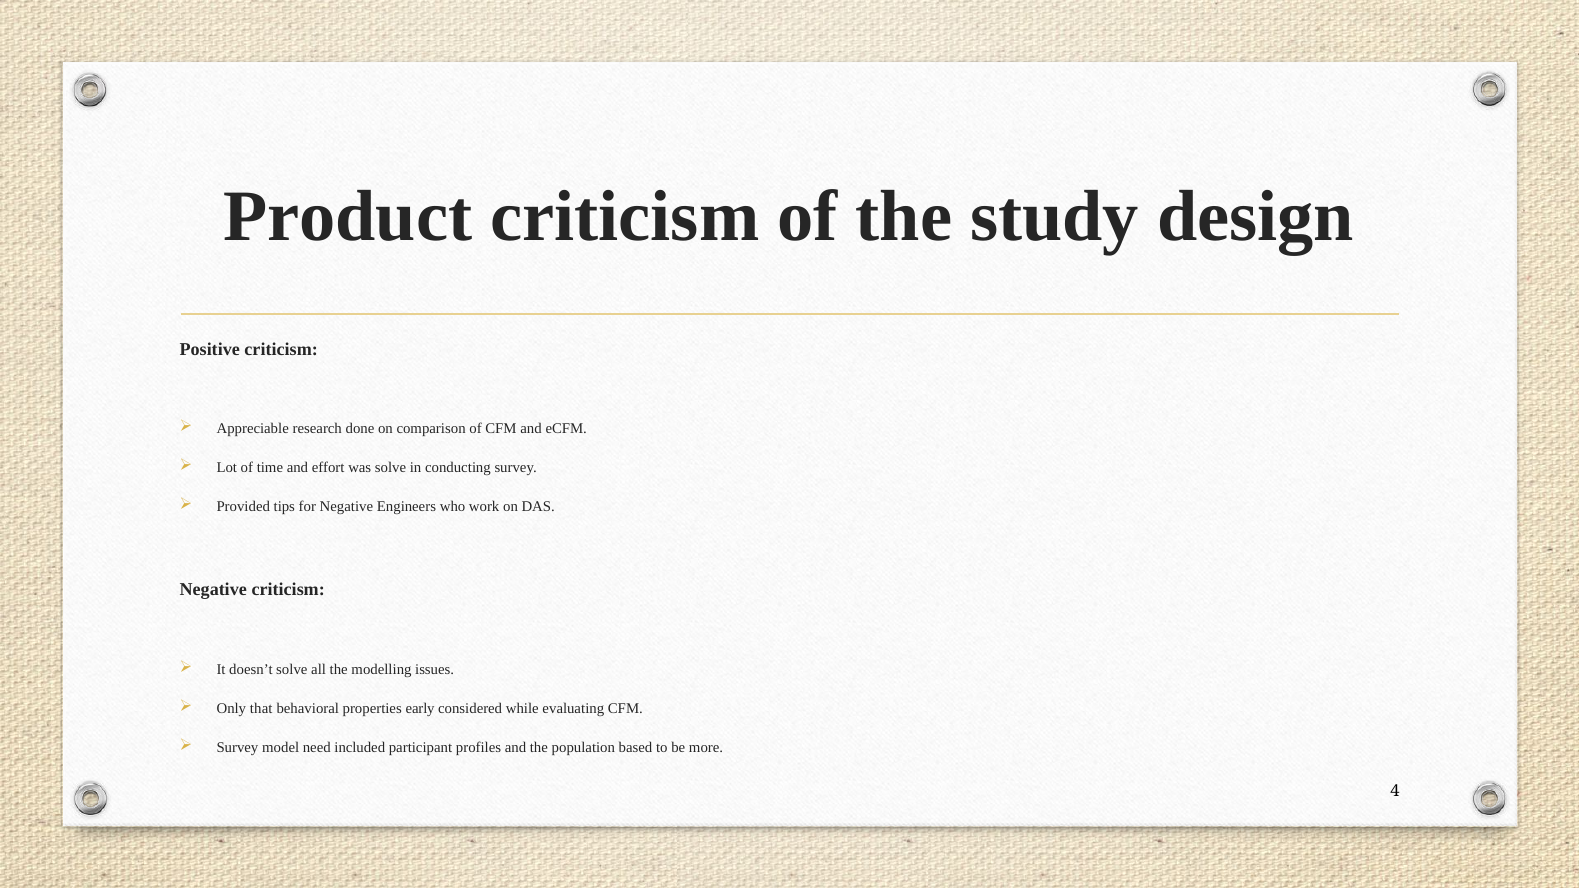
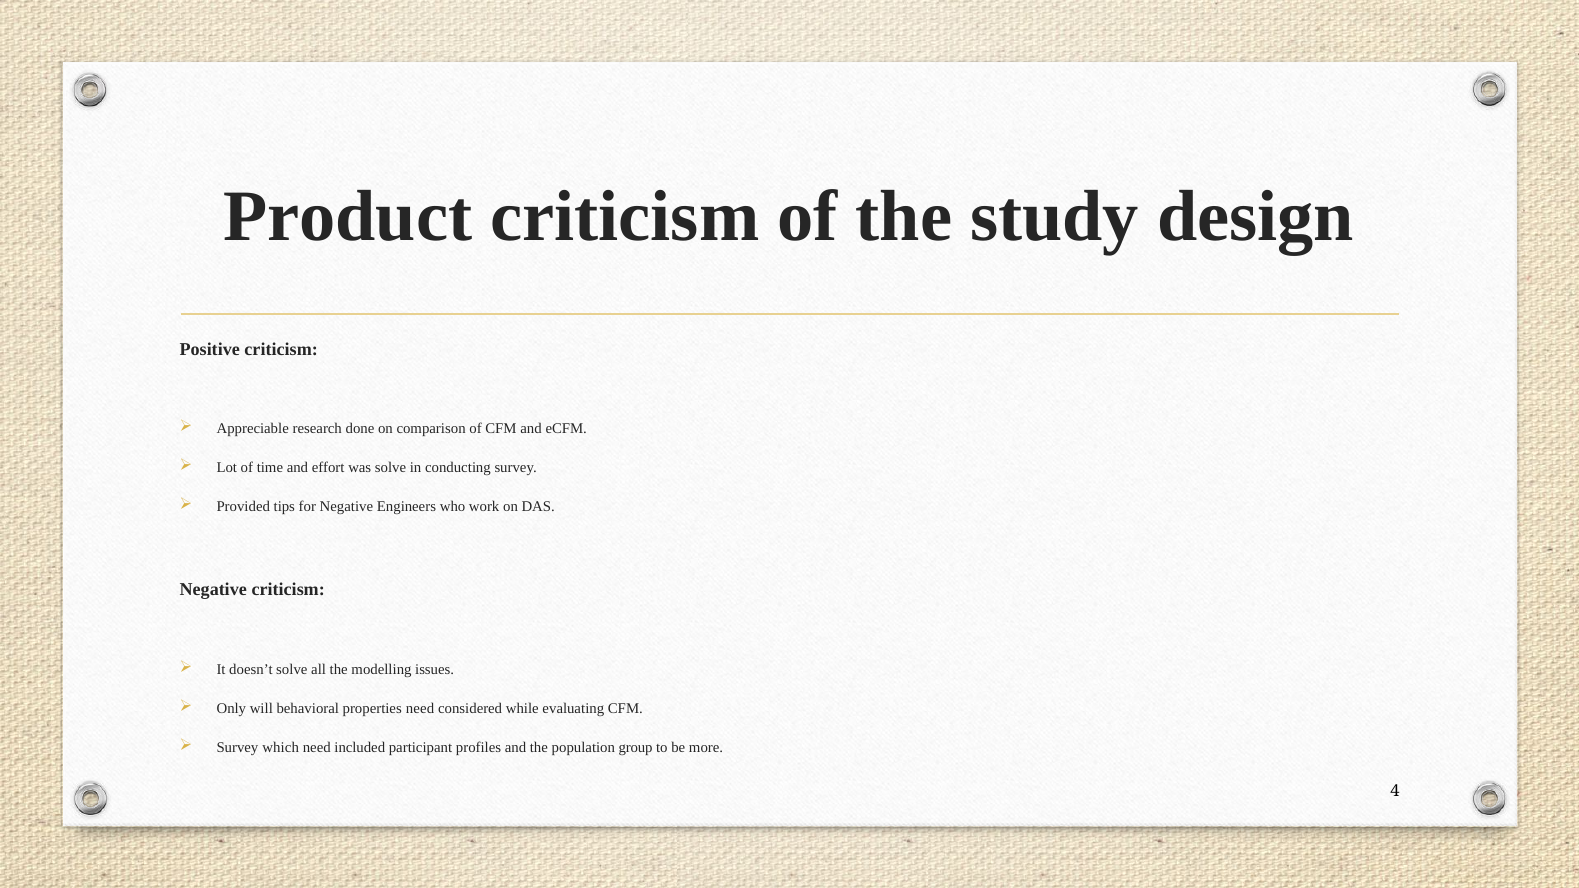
that: that -> will
properties early: early -> need
model: model -> which
based: based -> group
